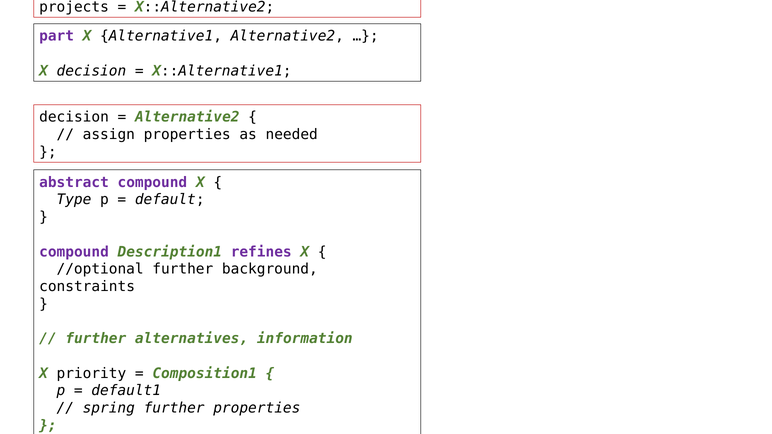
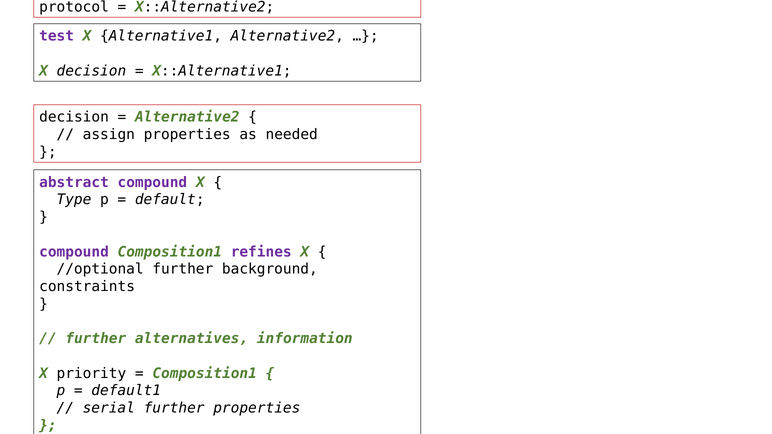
projects: projects -> protocol
part: part -> test
compound Description1: Description1 -> Composition1
spring: spring -> serial
